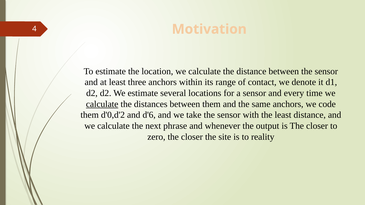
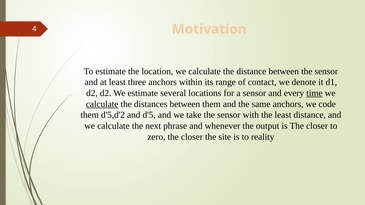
time underline: none -> present
d'0,d'2: d'0,d'2 -> d'5,d'2
d'6: d'6 -> d'5
